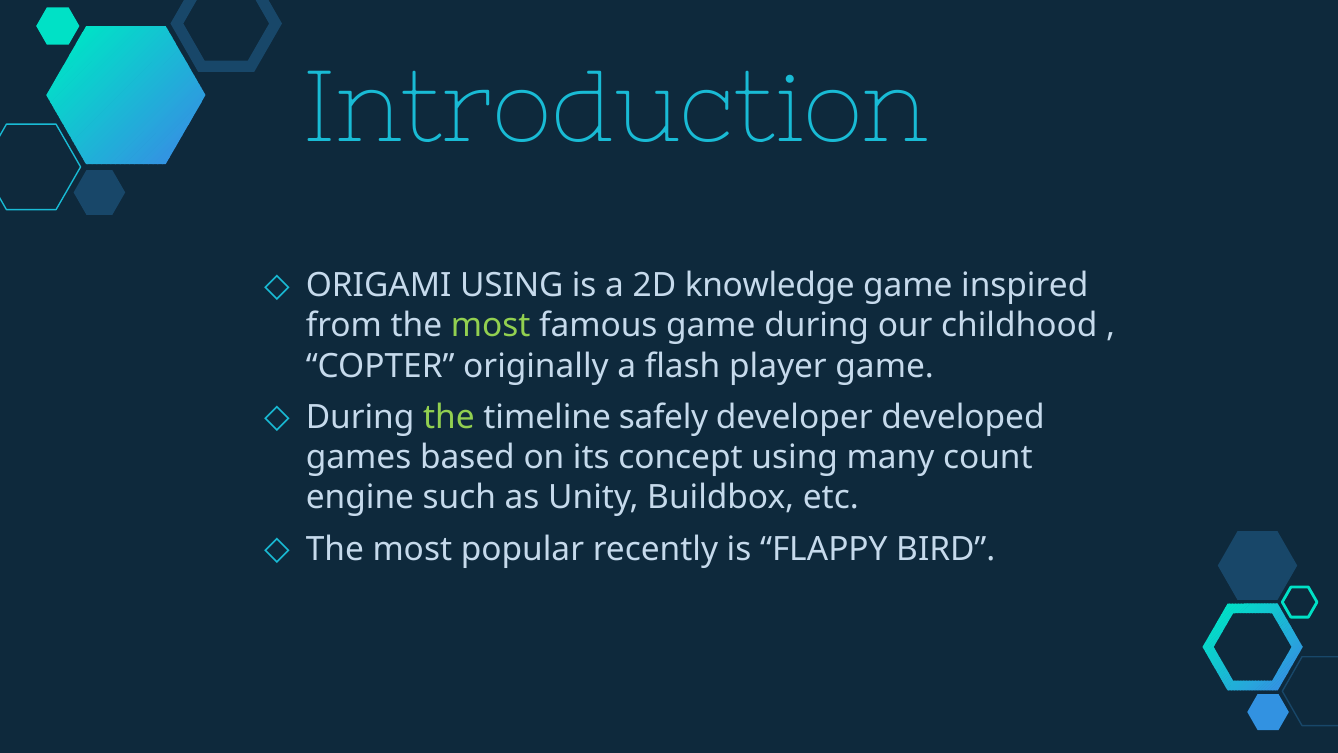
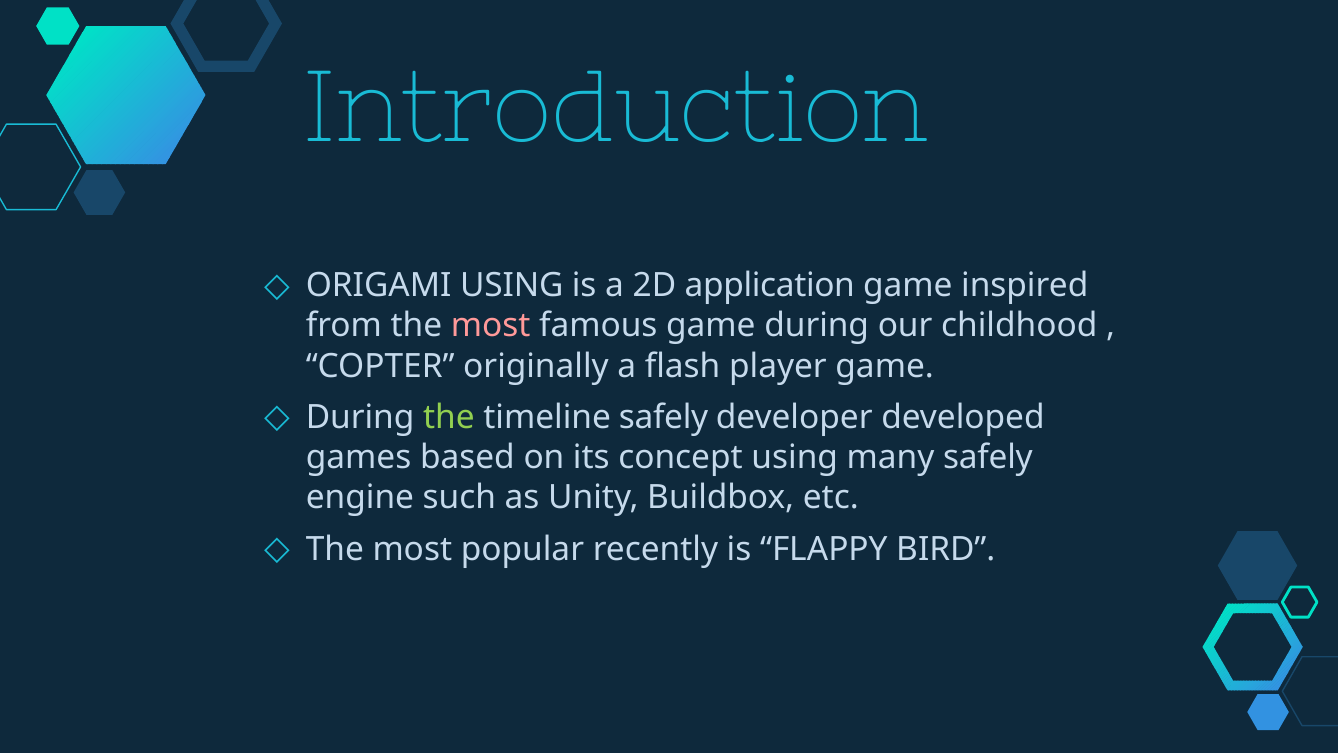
knowledge: knowledge -> application
most at (491, 326) colour: light green -> pink
many count: count -> safely
